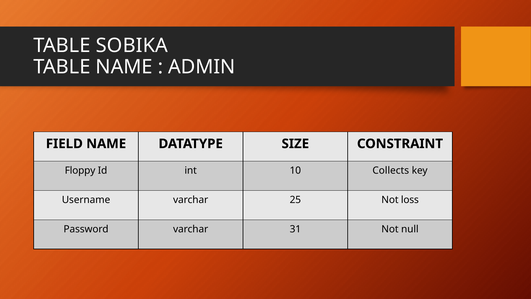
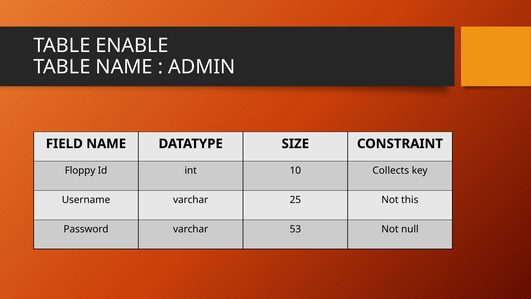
SOBIKA: SOBIKA -> ENABLE
loss: loss -> this
31: 31 -> 53
